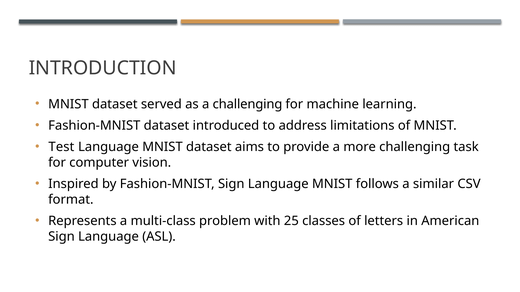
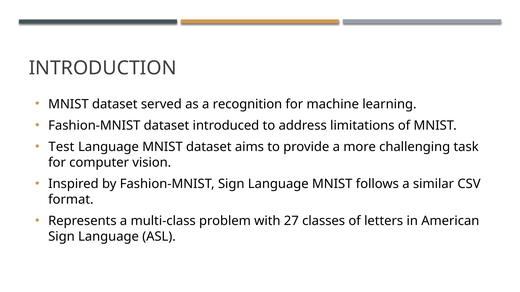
a challenging: challenging -> recognition
25: 25 -> 27
